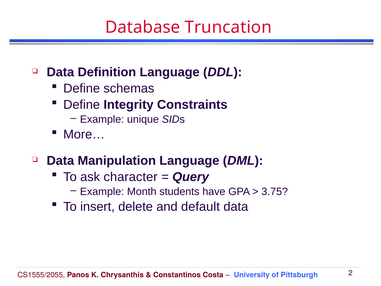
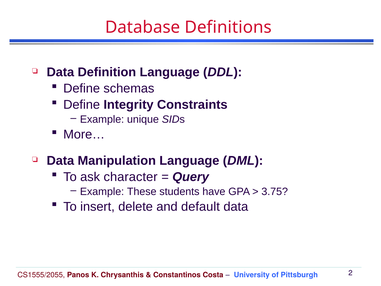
Truncation: Truncation -> Definitions
Month: Month -> These
